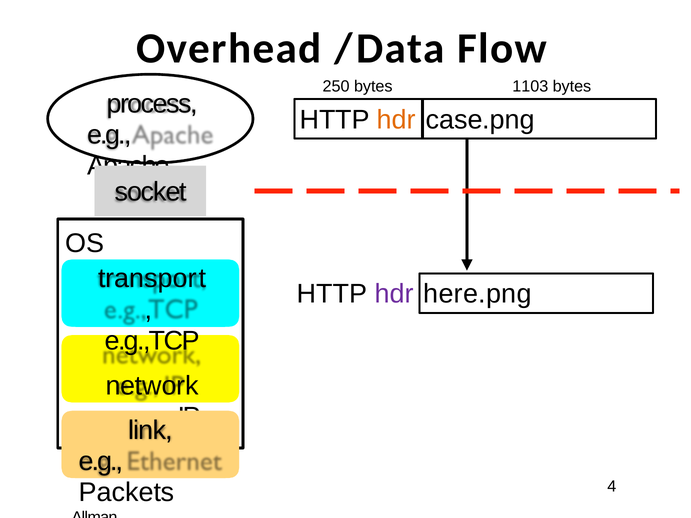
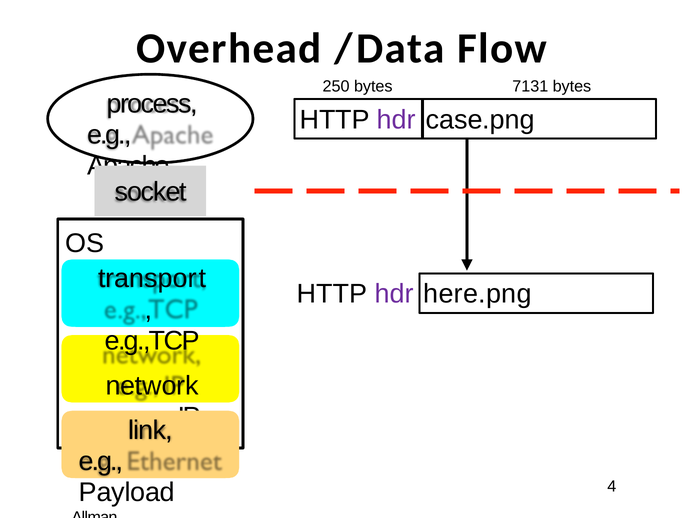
1103: 1103 -> 7131
hdr at (396, 120) colour: orange -> purple
Packets: Packets -> Payload
